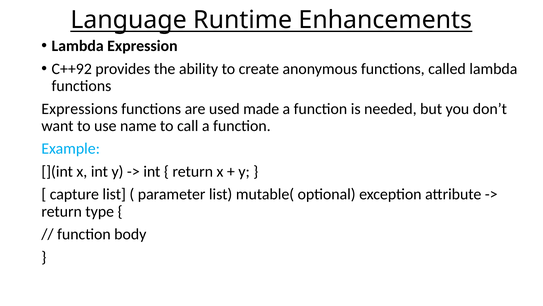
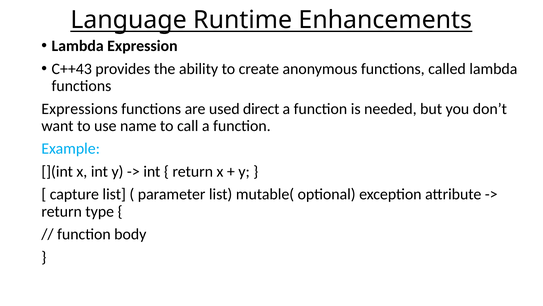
C++92: C++92 -> C++43
made: made -> direct
